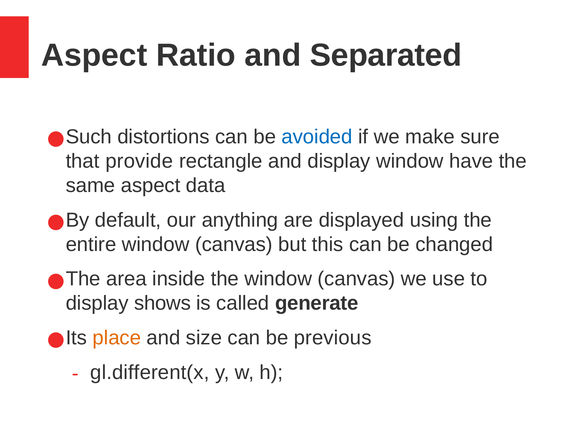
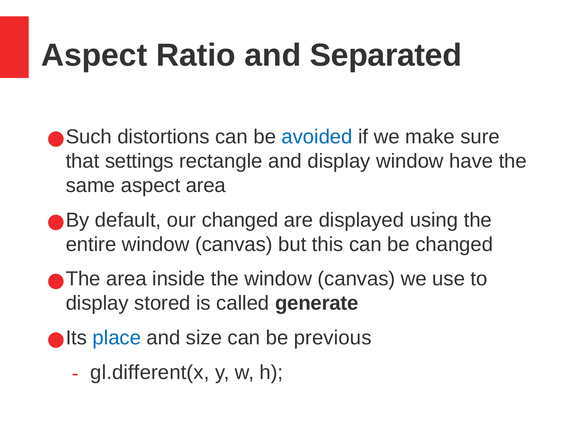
provide: provide -> settings
aspect data: data -> area
our anything: anything -> changed
shows: shows -> stored
place colour: orange -> blue
